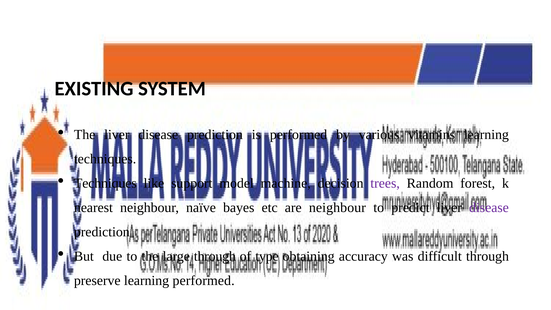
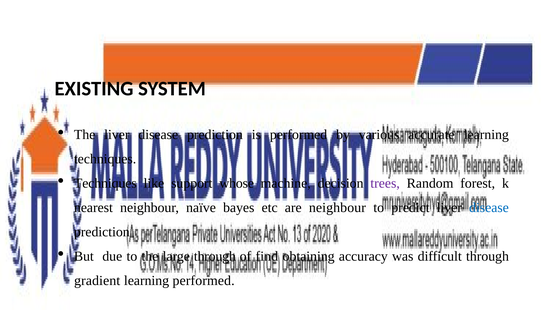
vitamins: vitamins -> accurate
model: model -> whose
disease at (489, 208) colour: purple -> blue
type: type -> find
preserve: preserve -> gradient
